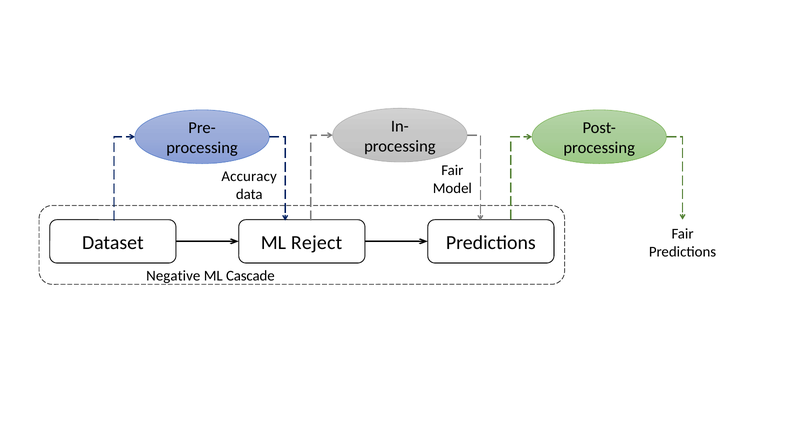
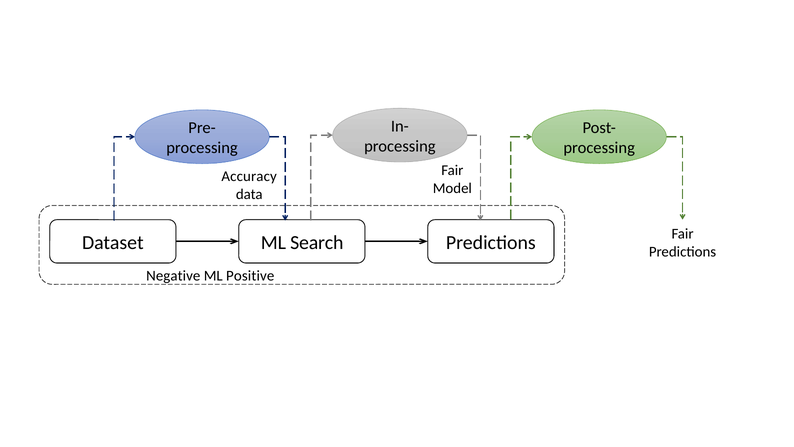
Reject: Reject -> Search
Cascade: Cascade -> Positive
